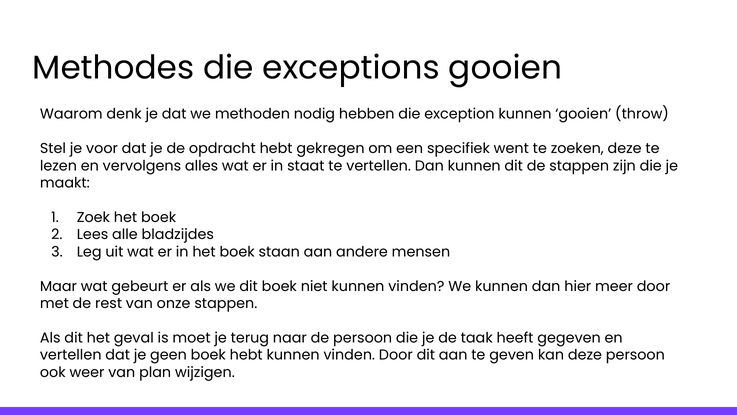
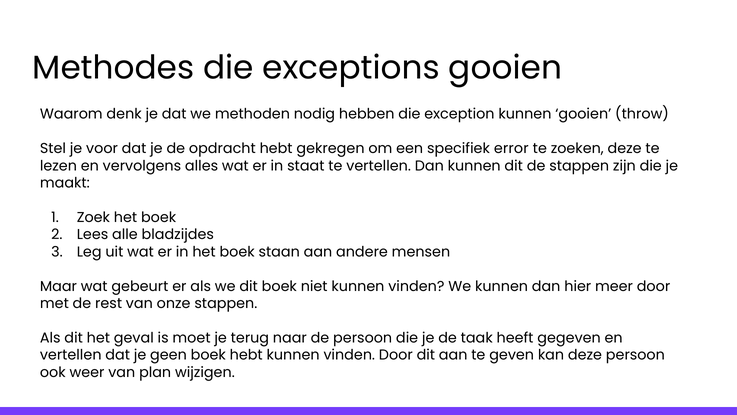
went: went -> error
